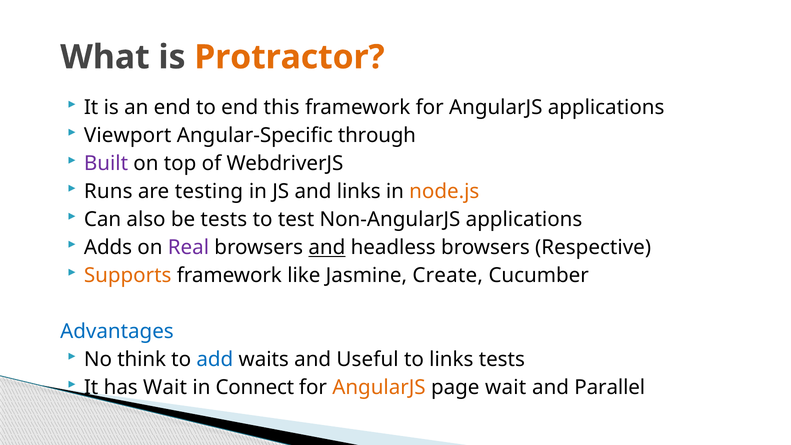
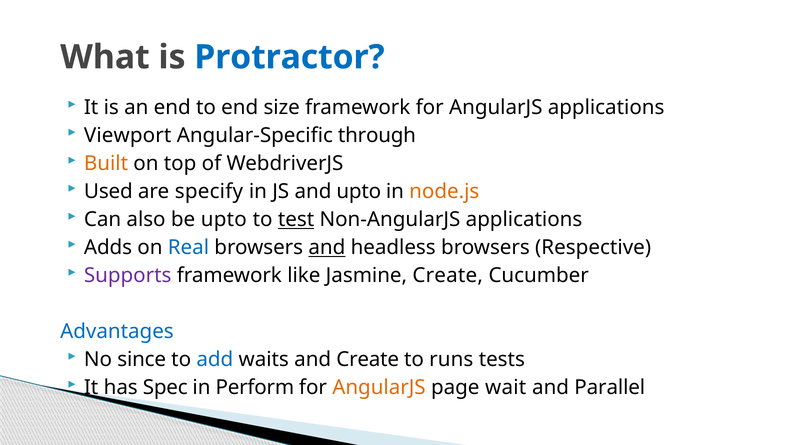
Protractor colour: orange -> blue
this: this -> size
Built colour: purple -> orange
Runs: Runs -> Used
testing: testing -> specify
and links: links -> upto
be tests: tests -> upto
test underline: none -> present
Real colour: purple -> blue
Supports colour: orange -> purple
think: think -> since
and Useful: Useful -> Create
to links: links -> runs
has Wait: Wait -> Spec
Connect: Connect -> Perform
